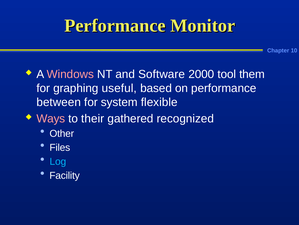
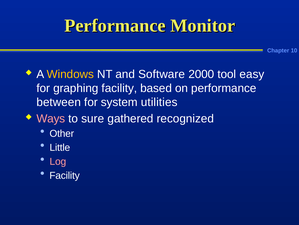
Windows colour: pink -> yellow
them: them -> easy
graphing useful: useful -> facility
flexible: flexible -> utilities
their: their -> sure
Files: Files -> Little
Log colour: light blue -> pink
